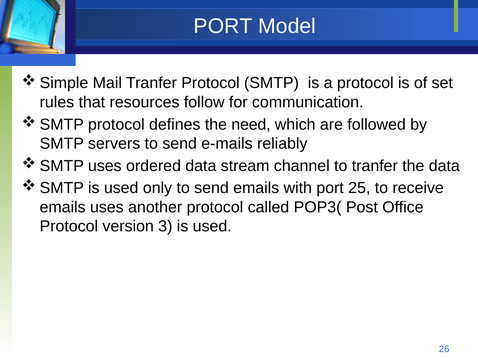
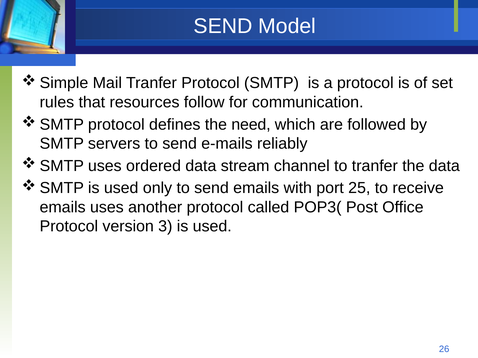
PORT at (223, 26): PORT -> SEND
